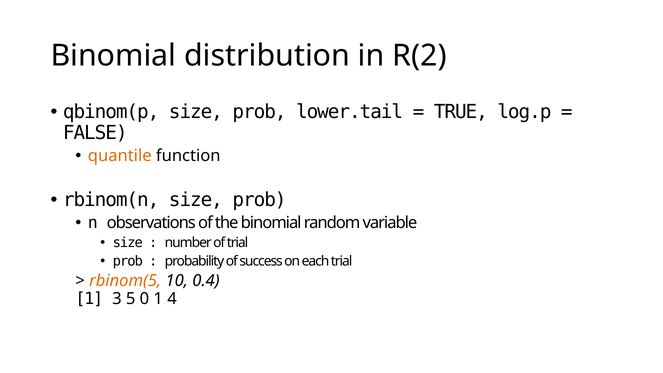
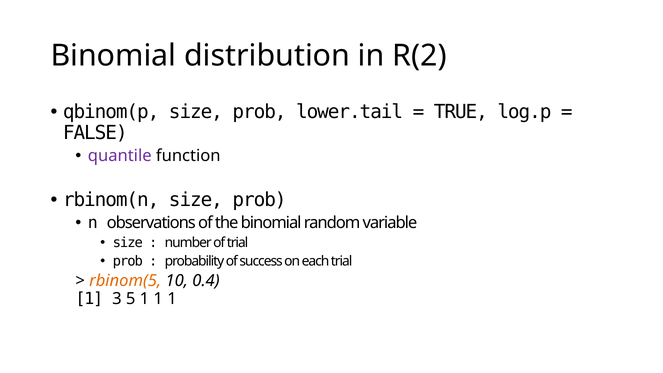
quantile colour: orange -> purple
5 0: 0 -> 1
4 at (172, 299): 4 -> 1
